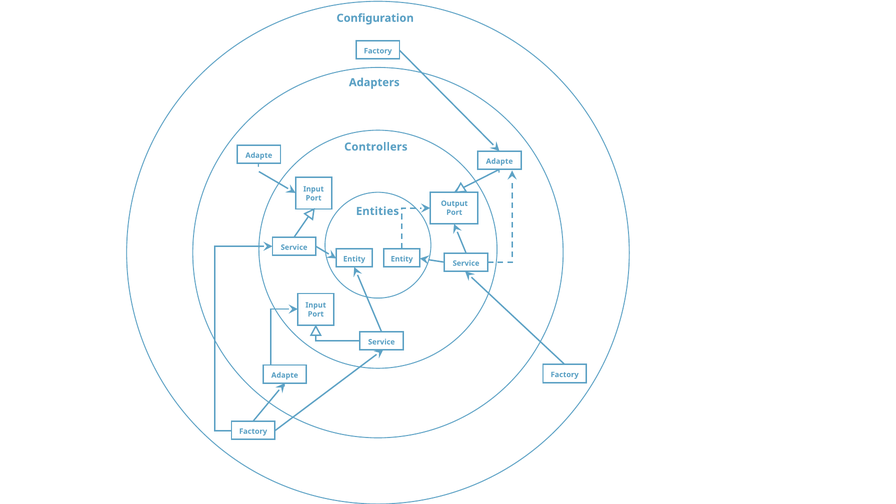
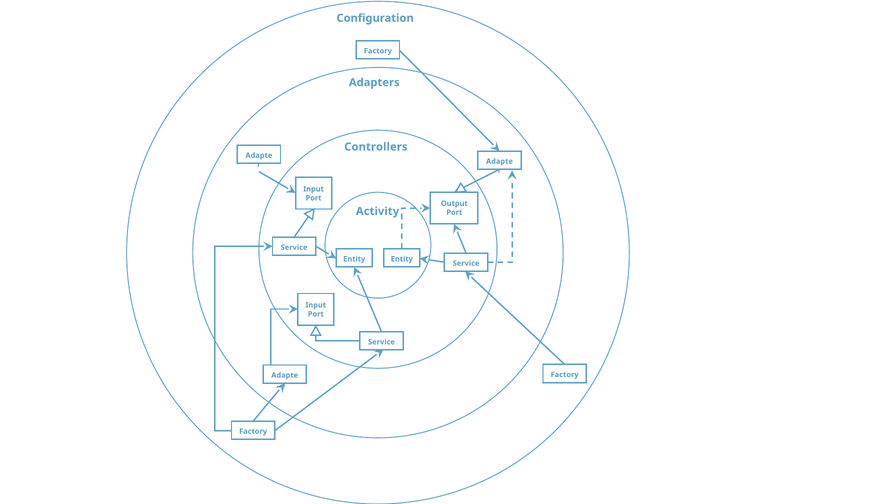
Entities: Entities -> Activity
